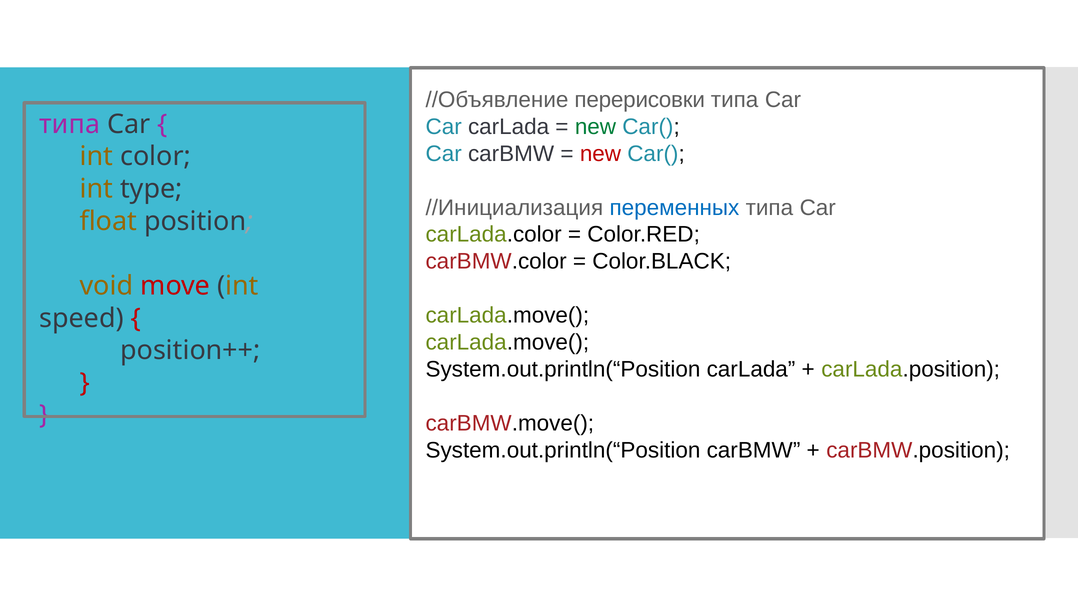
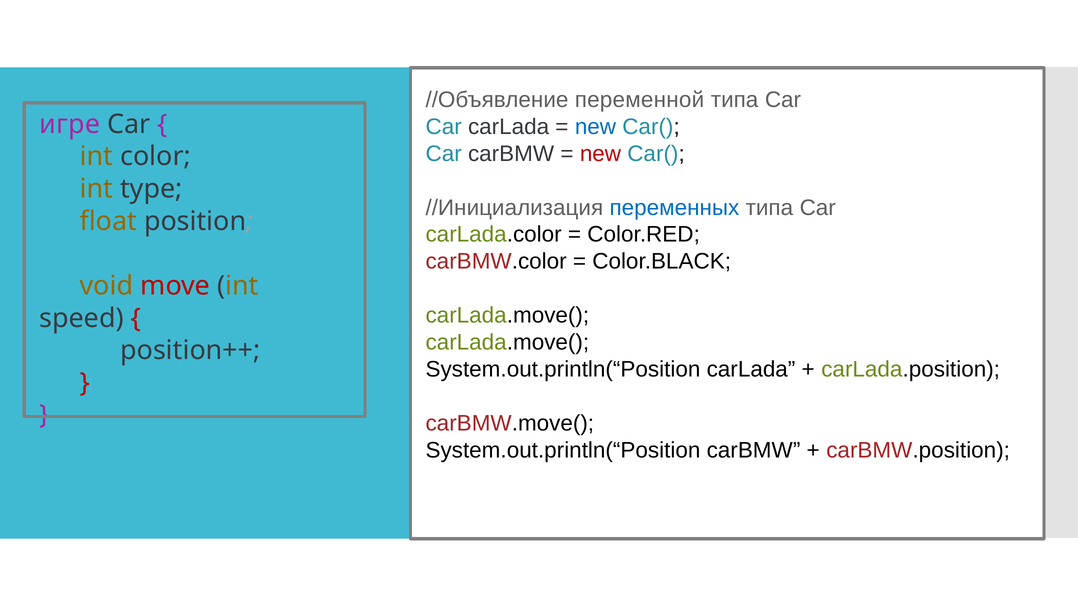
перерисовки: перерисовки -> переменной
new at (595, 127) colour: green -> blue
типа at (70, 124): типа -> игре
